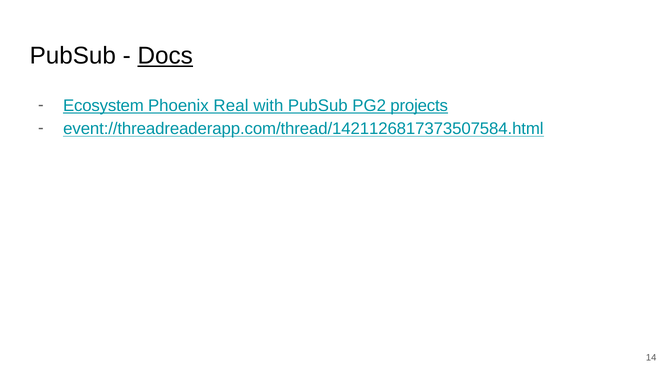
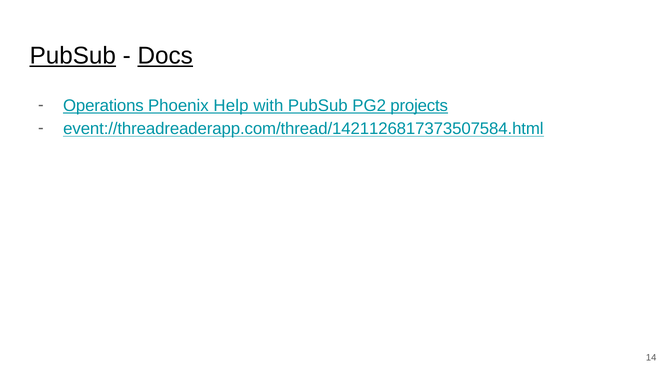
PubSub at (73, 56) underline: none -> present
Ecosystem: Ecosystem -> Operations
Real: Real -> Help
